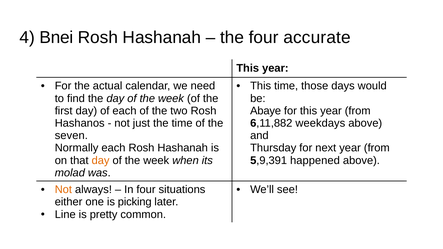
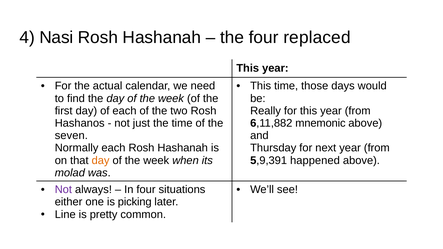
Bnei: Bnei -> Nasi
accurate: accurate -> replaced
Abaye: Abaye -> Really
weekdays: weekdays -> mnemonic
Not at (63, 190) colour: orange -> purple
